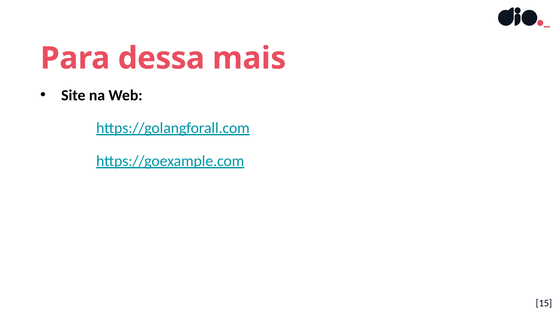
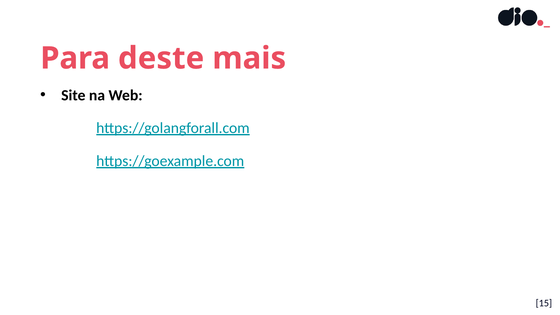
dessa: dessa -> deste
